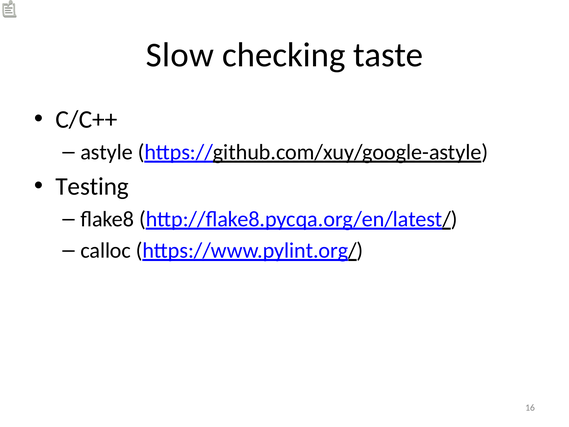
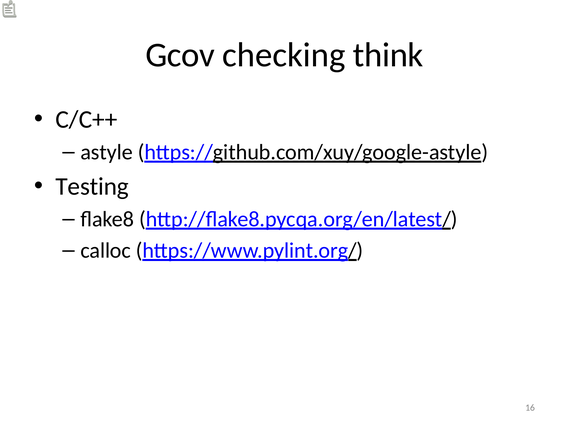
Slow: Slow -> Gcov
taste: taste -> think
